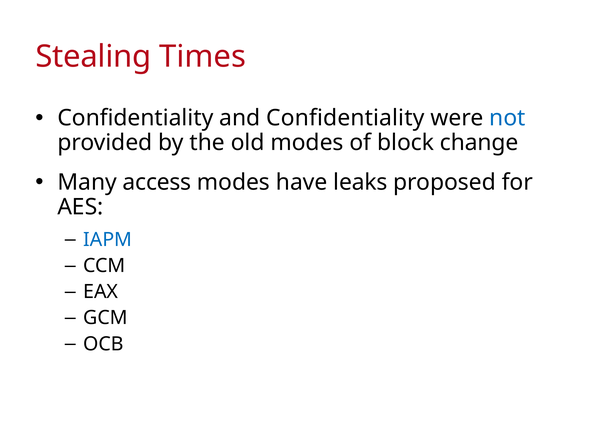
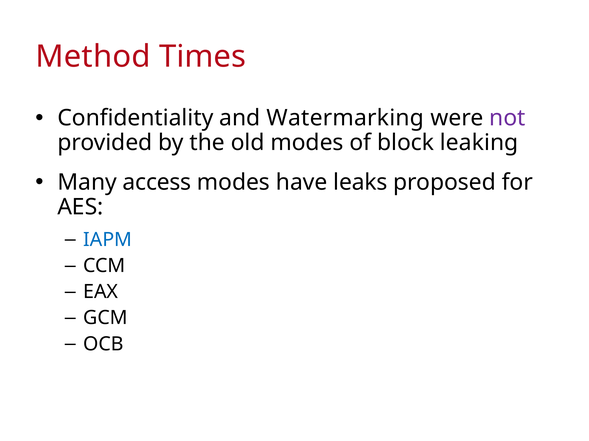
Stealing: Stealing -> Method
and Confidentiality: Confidentiality -> Watermarking
not colour: blue -> purple
change: change -> leaking
